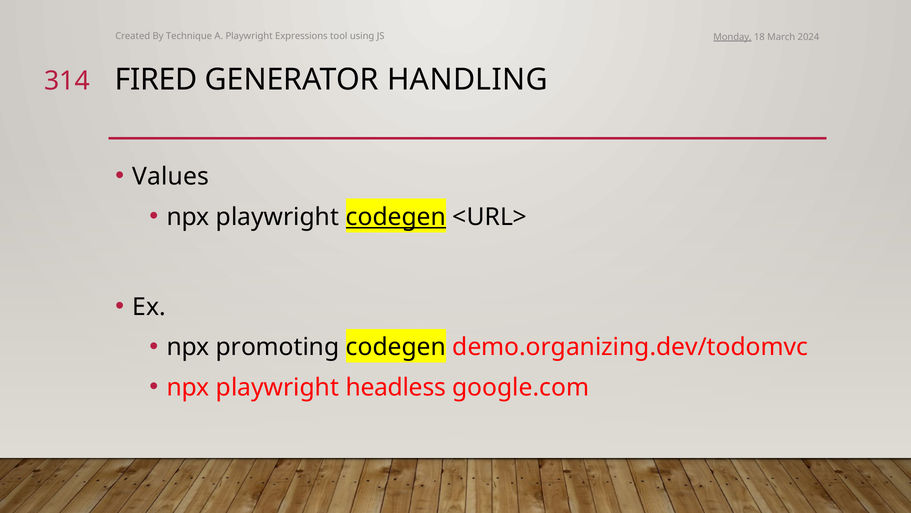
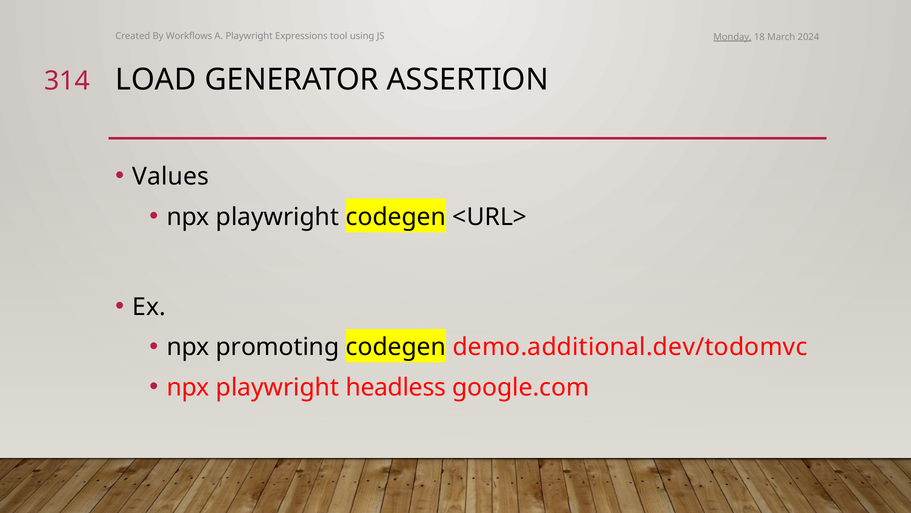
Technique: Technique -> Workflows
FIRED: FIRED -> LOAD
HANDLING: HANDLING -> ASSERTION
codegen at (396, 217) underline: present -> none
demo.organizing.dev/todomvc: demo.organizing.dev/todomvc -> demo.additional.dev/todomvc
